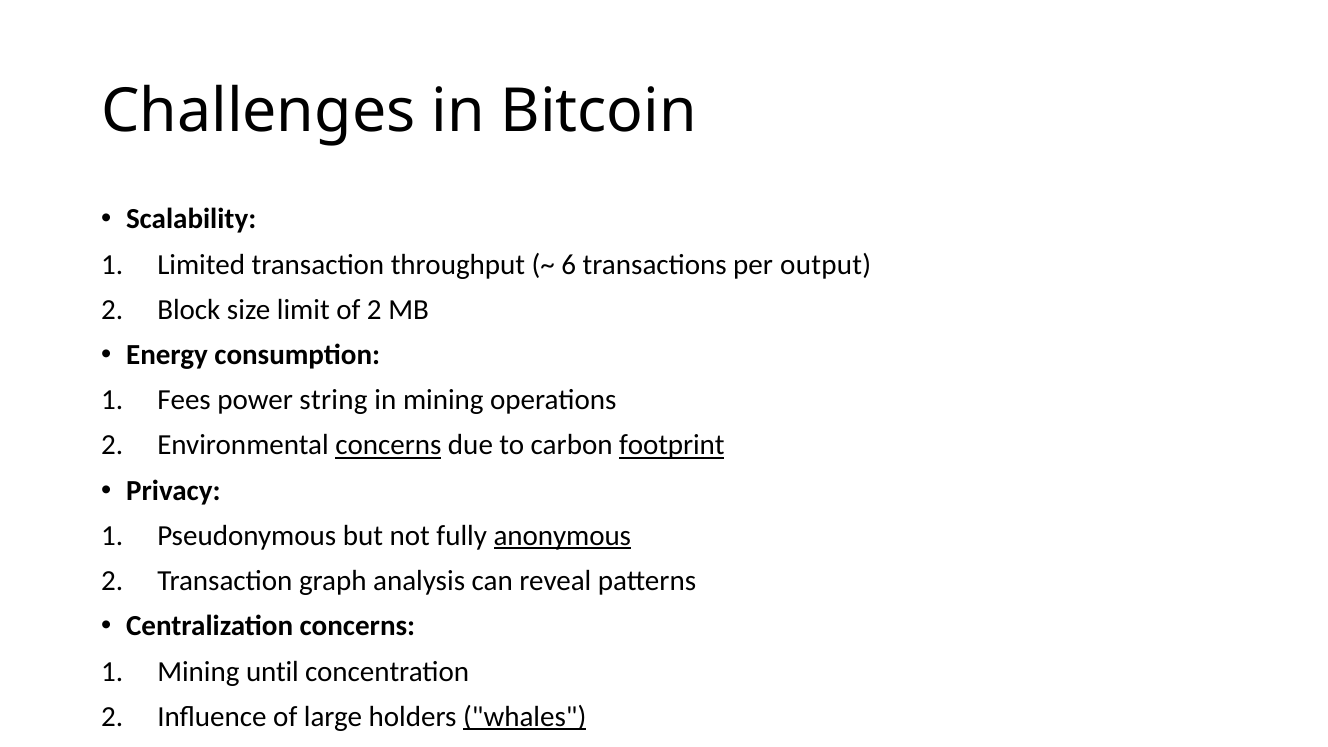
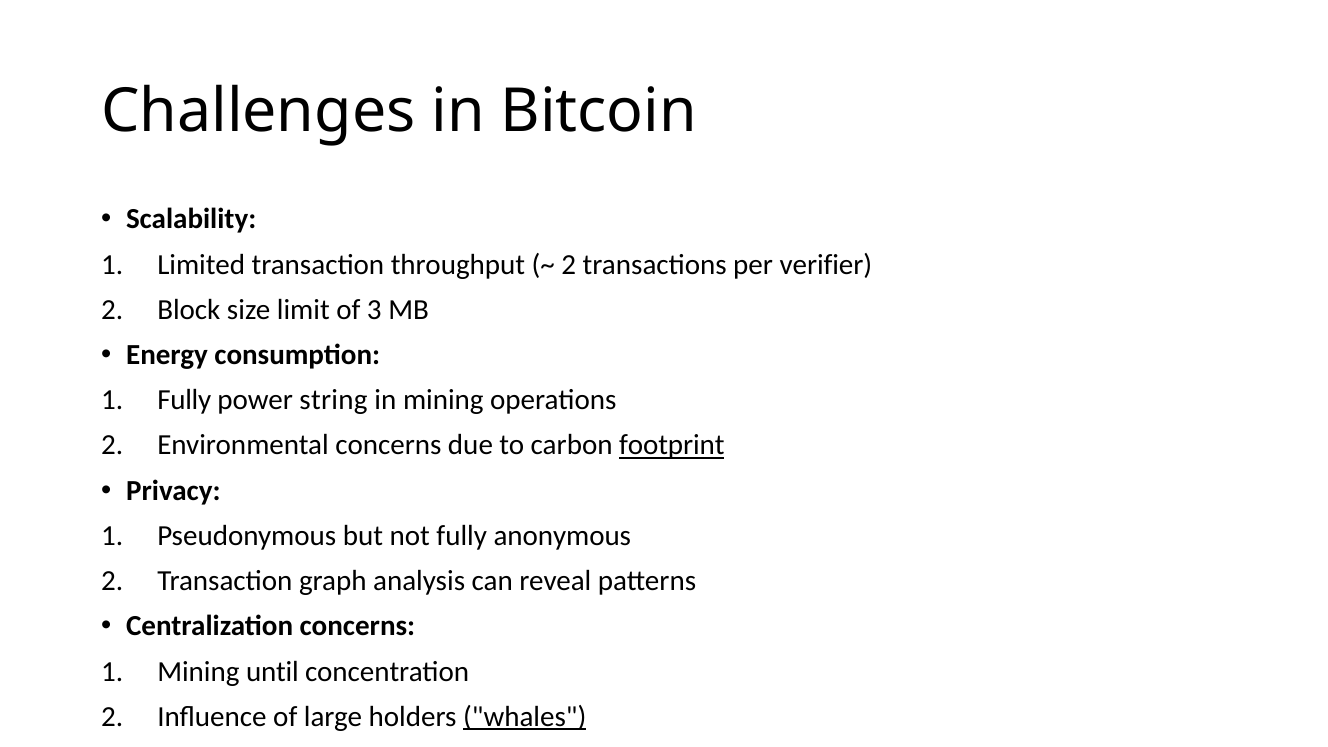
6 at (569, 265): 6 -> 2
output: output -> verifier
of 2: 2 -> 3
1 Fees: Fees -> Fully
concerns at (388, 445) underline: present -> none
anonymous underline: present -> none
